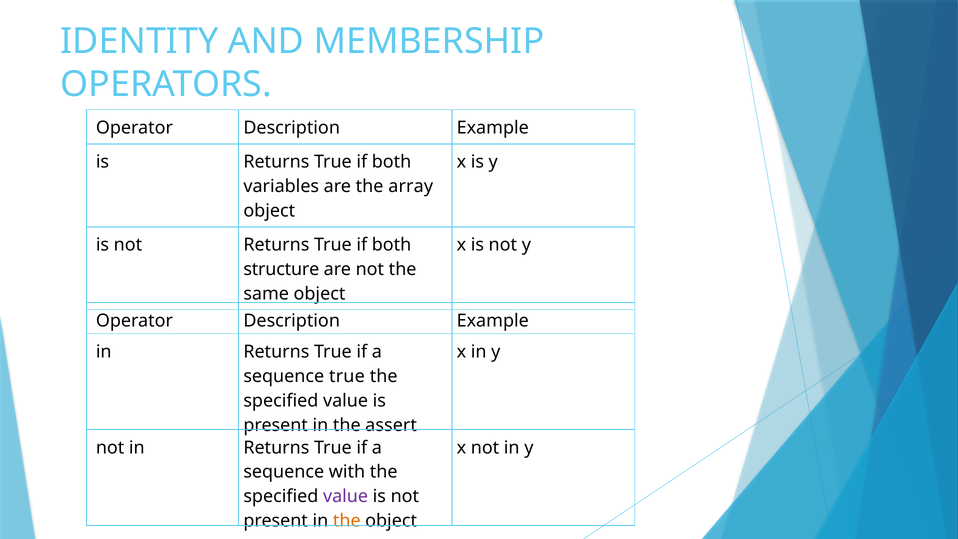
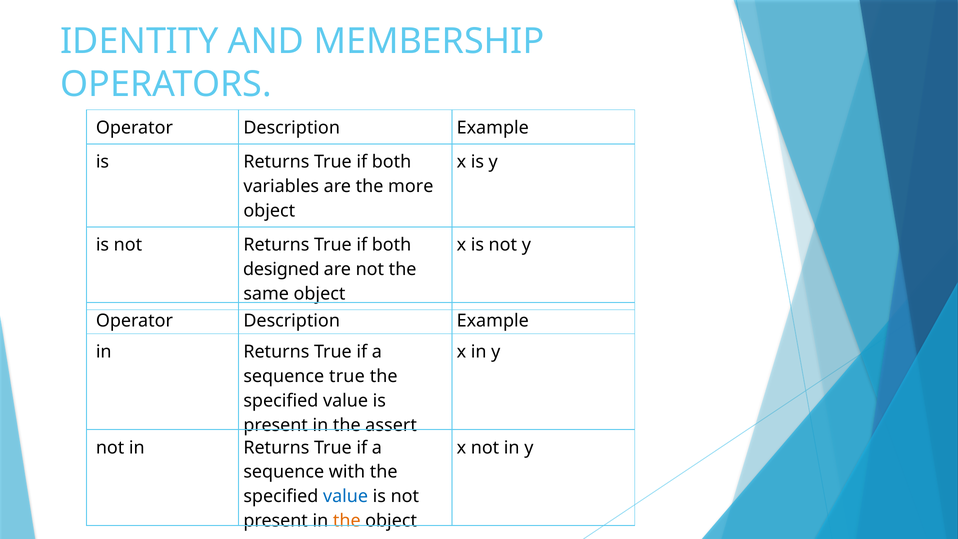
array: array -> more
structure: structure -> designed
value at (346, 496) colour: purple -> blue
